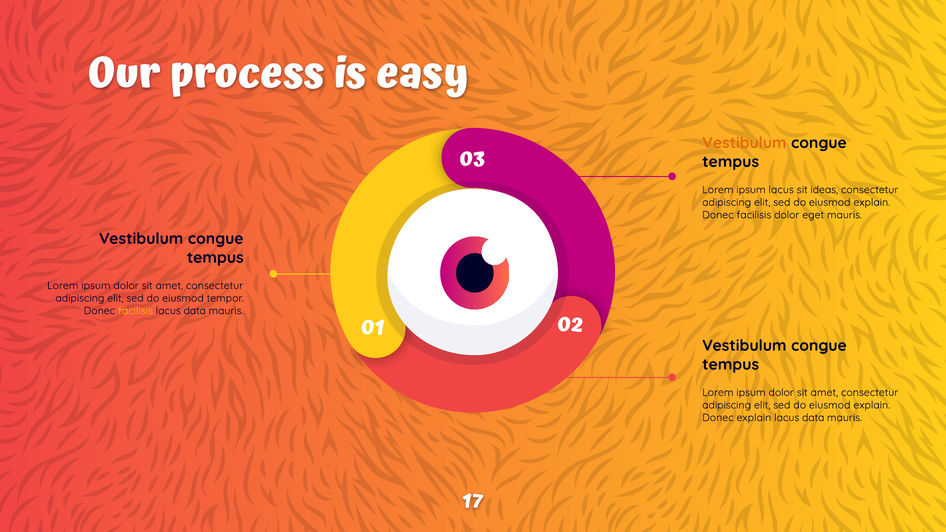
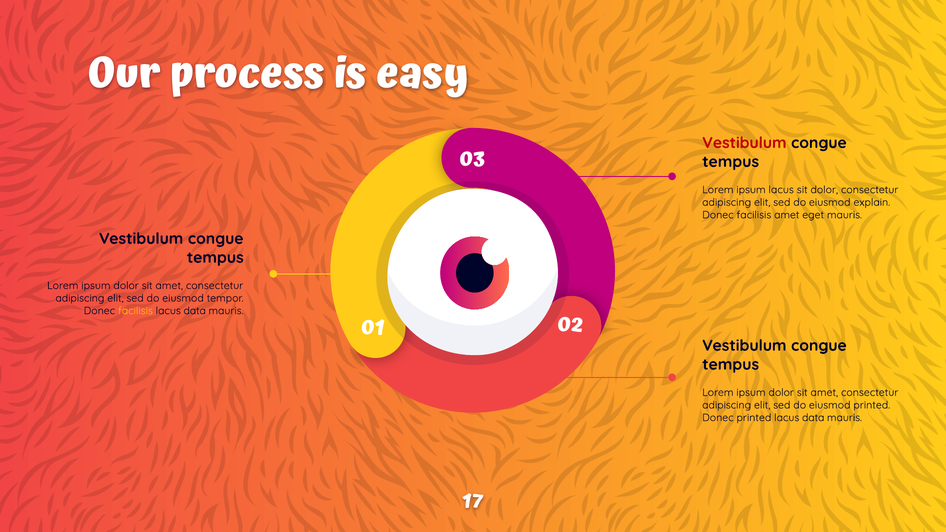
Vestibulum at (744, 143) colour: orange -> red
sit ideas: ideas -> dolor
facilisis dolor: dolor -> amet
explain at (872, 405): explain -> printed
Donec explain: explain -> printed
